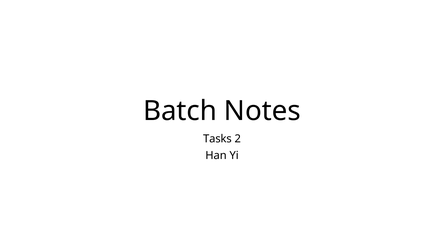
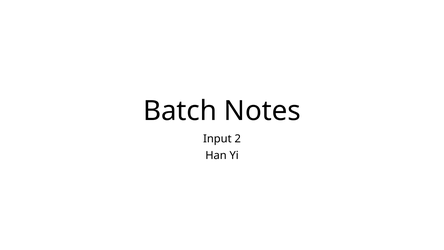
Tasks: Tasks -> Input
